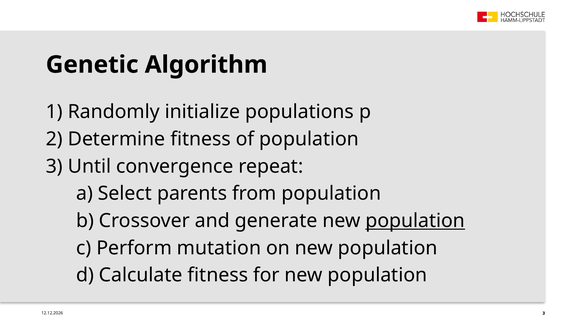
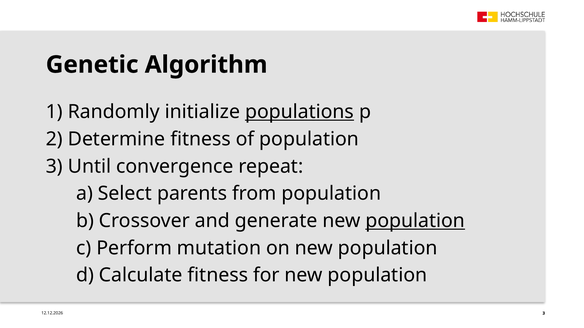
populations underline: none -> present
